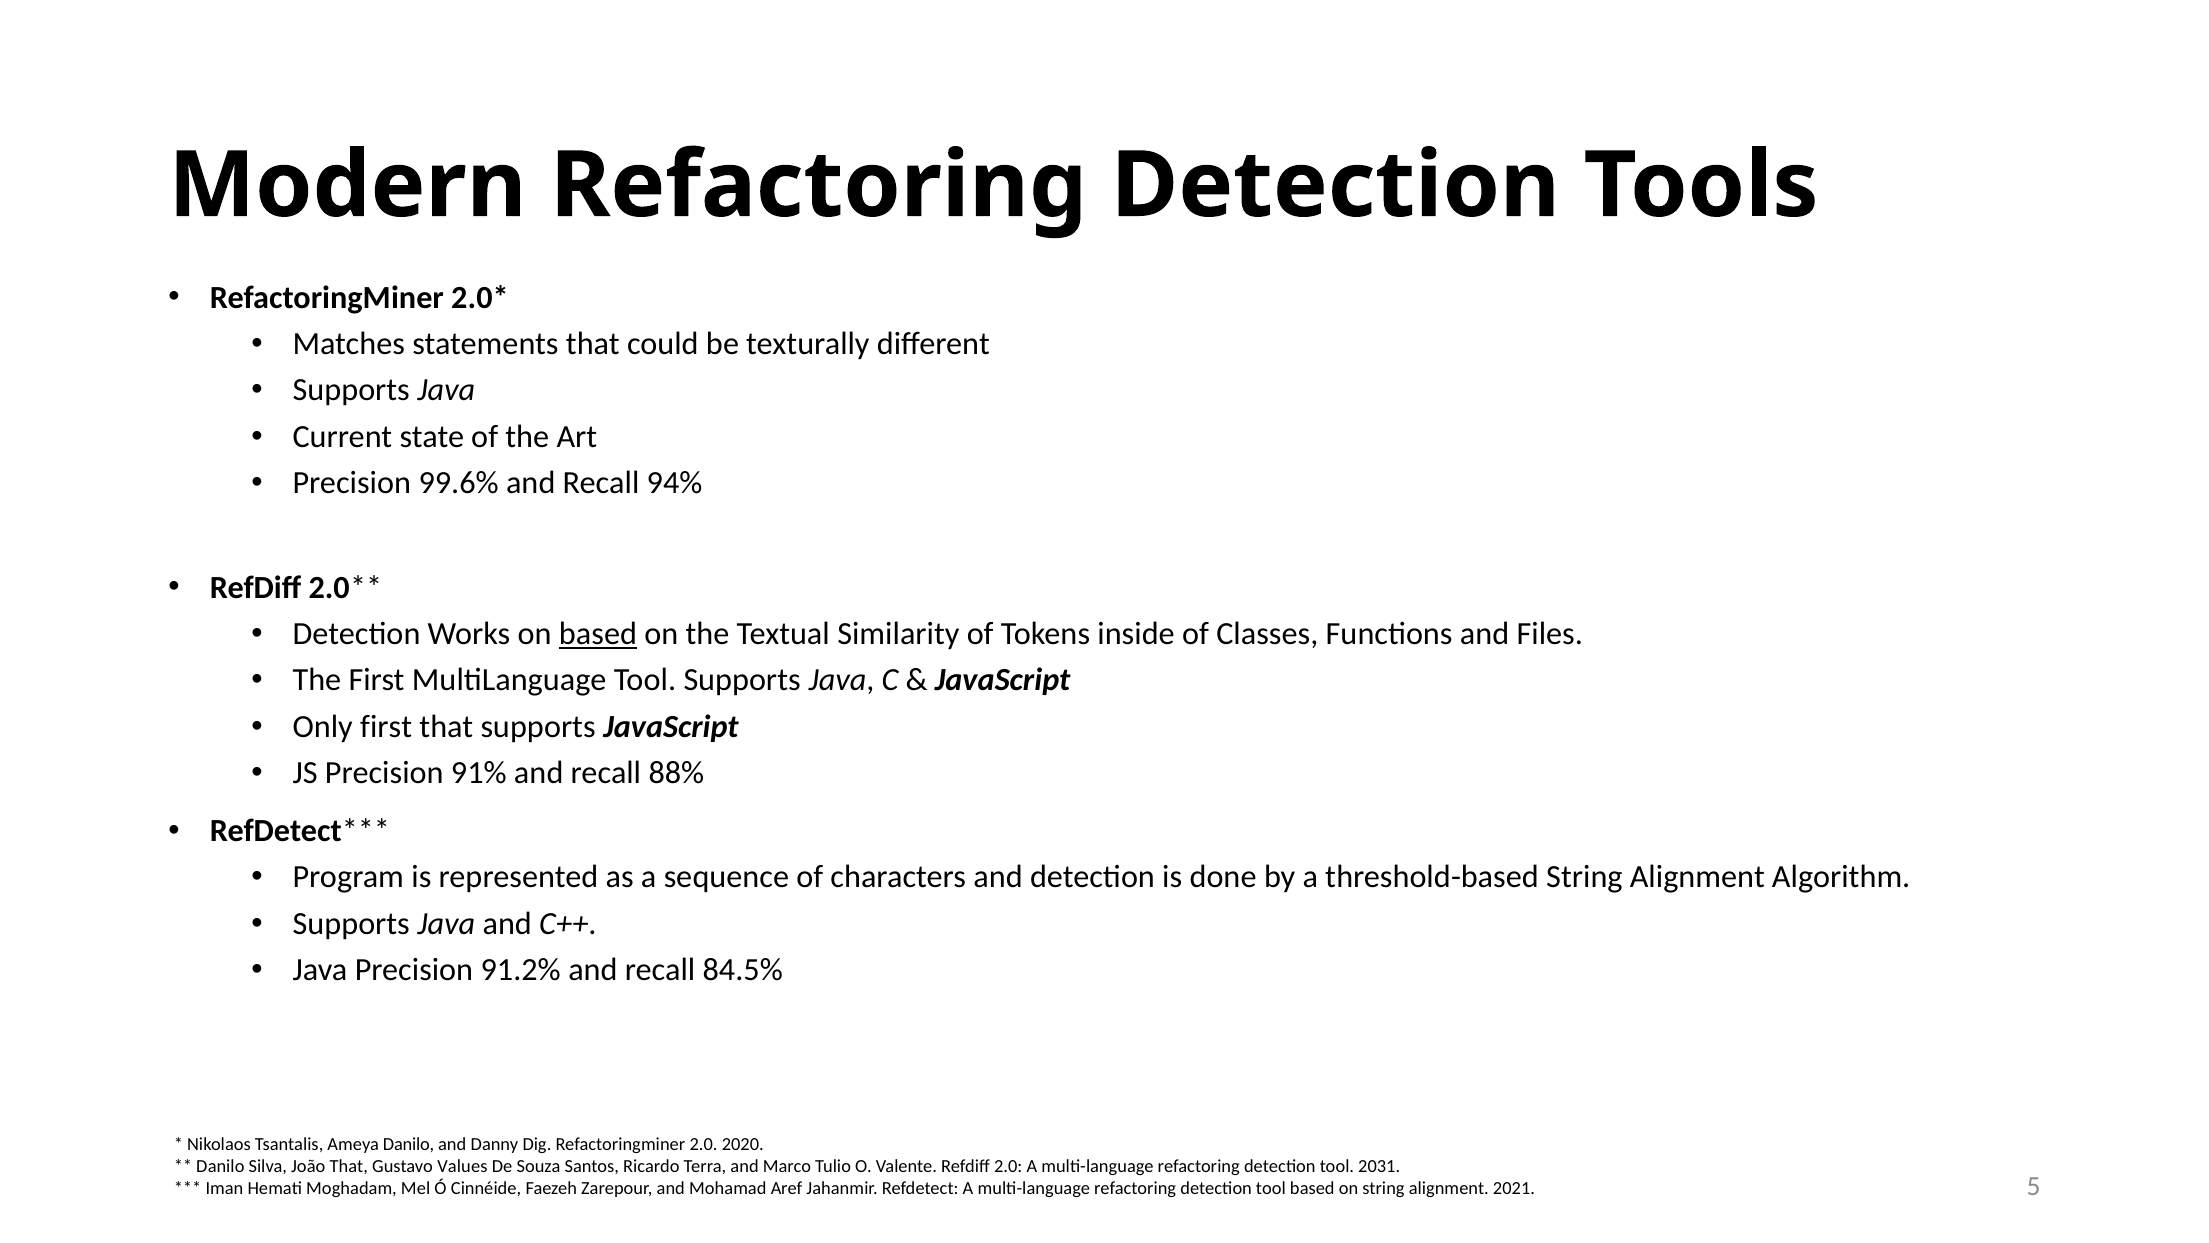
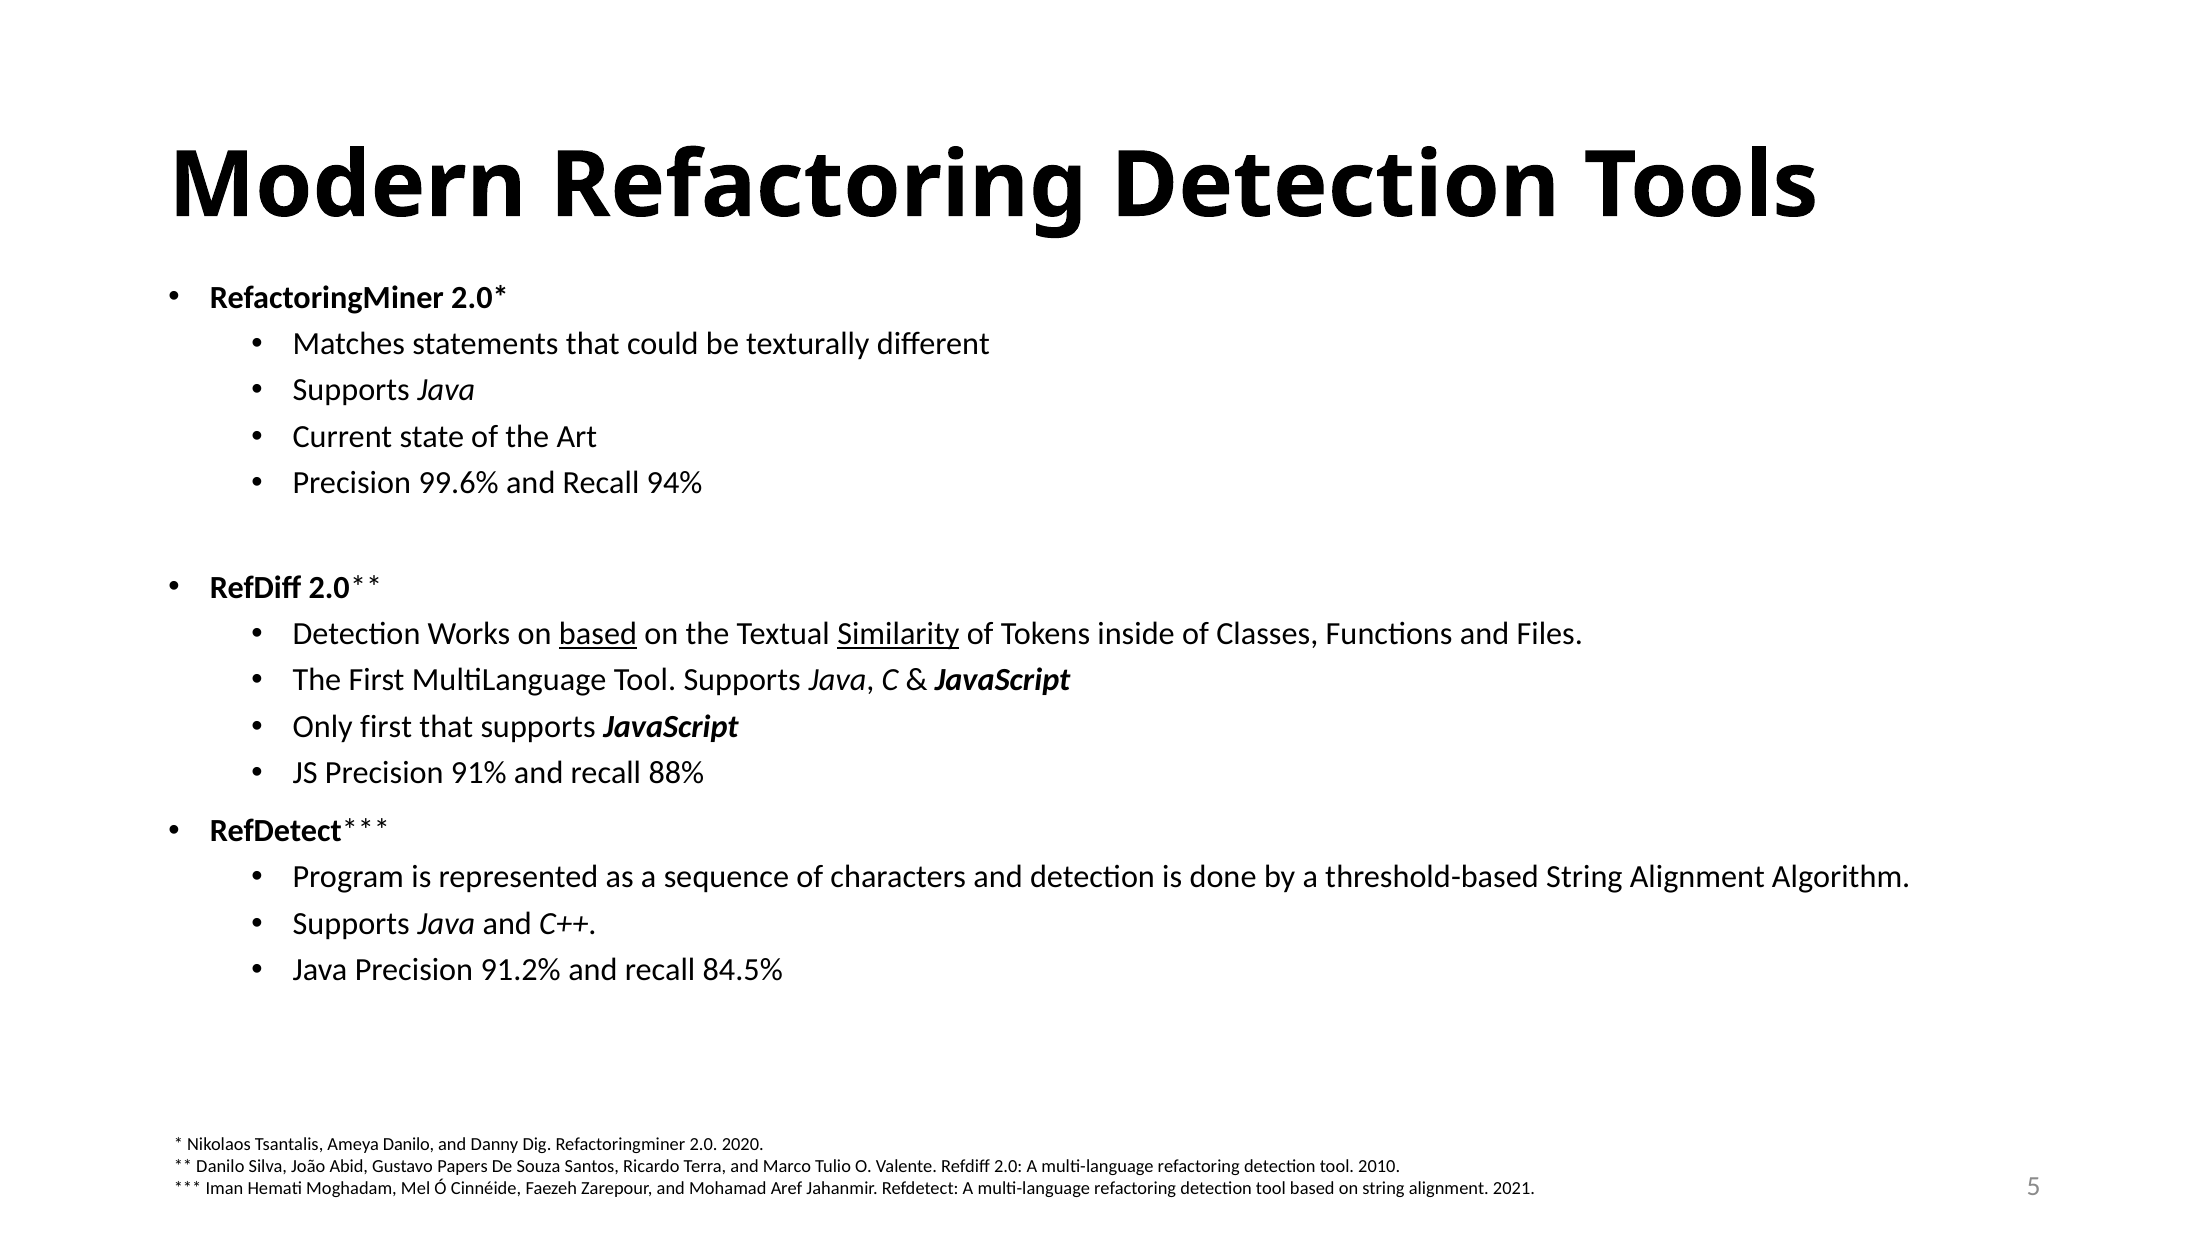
Similarity underline: none -> present
João That: That -> Abid
Values: Values -> Papers
2031: 2031 -> 2010
